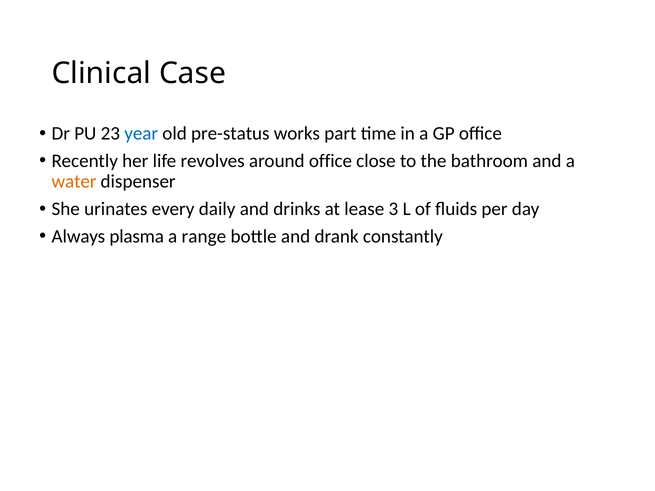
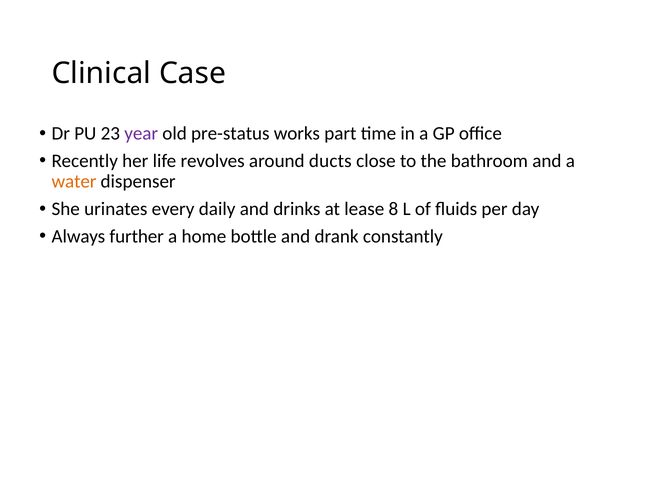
year colour: blue -> purple
around office: office -> ducts
3: 3 -> 8
plasma: plasma -> further
range: range -> home
